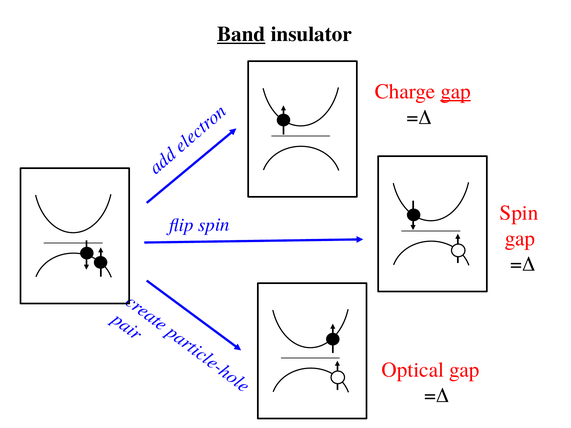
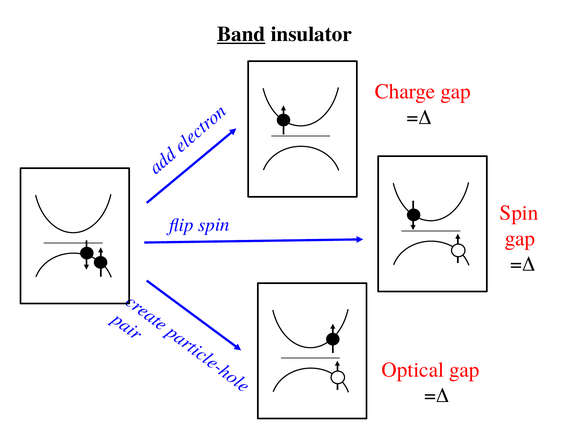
gap at (456, 92) underline: present -> none
